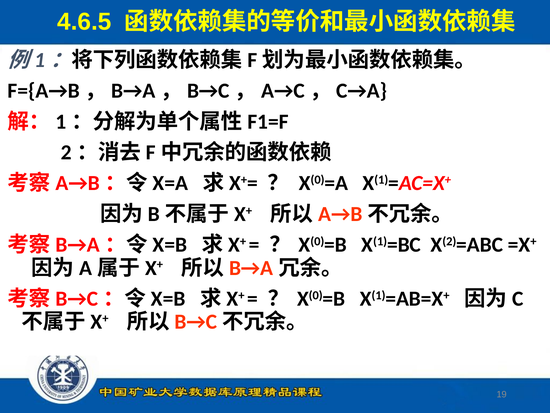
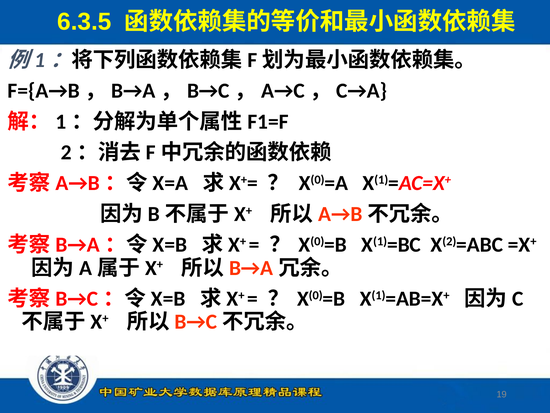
4.6.5: 4.6.5 -> 6.3.5
